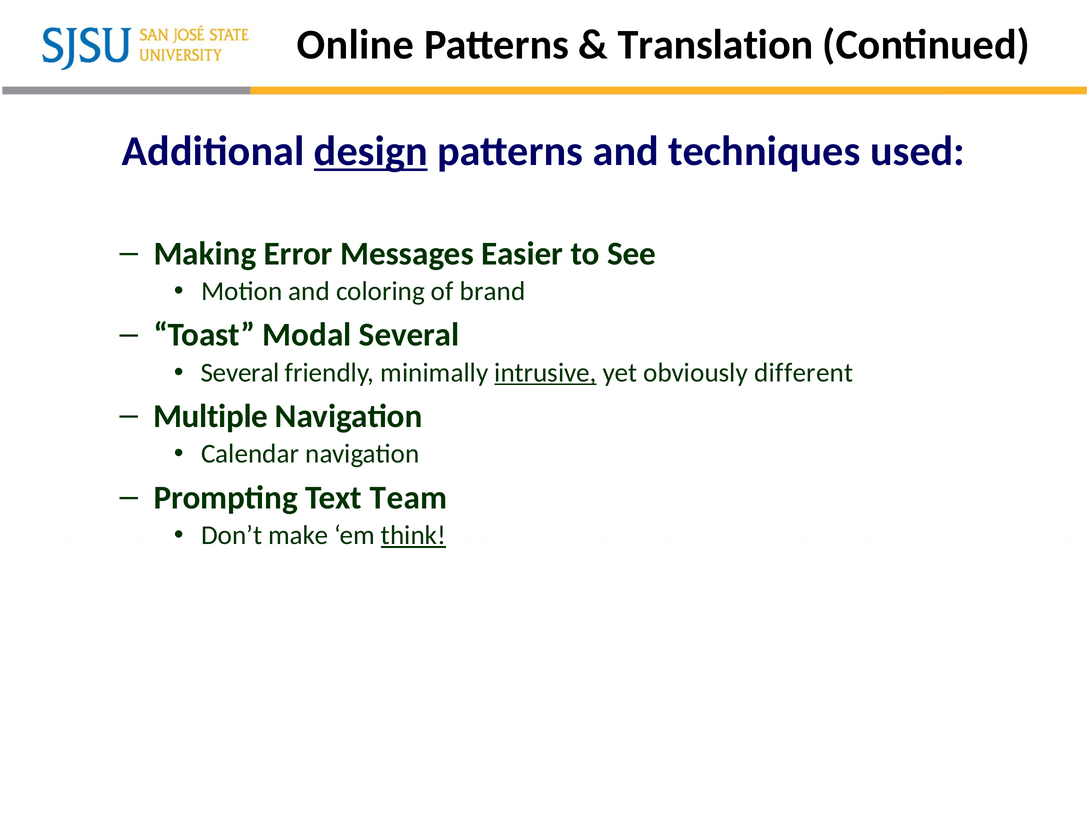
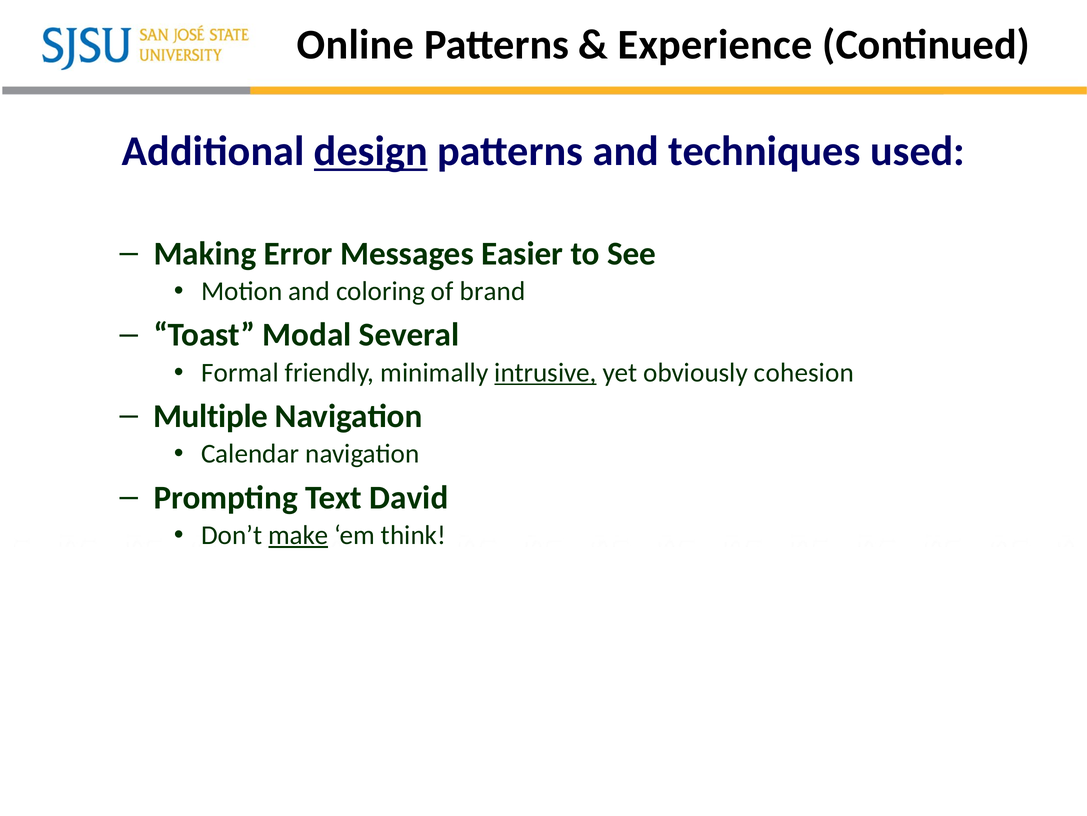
Translation: Translation -> Experience
Several at (240, 372): Several -> Formal
different: different -> cohesion
Team: Team -> David
make underline: none -> present
think underline: present -> none
